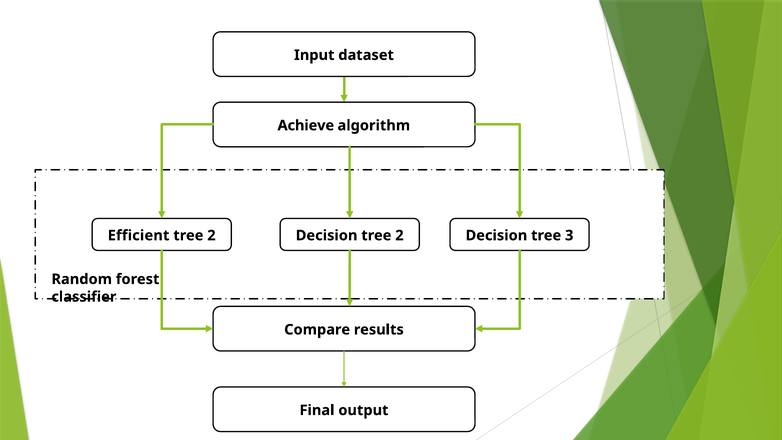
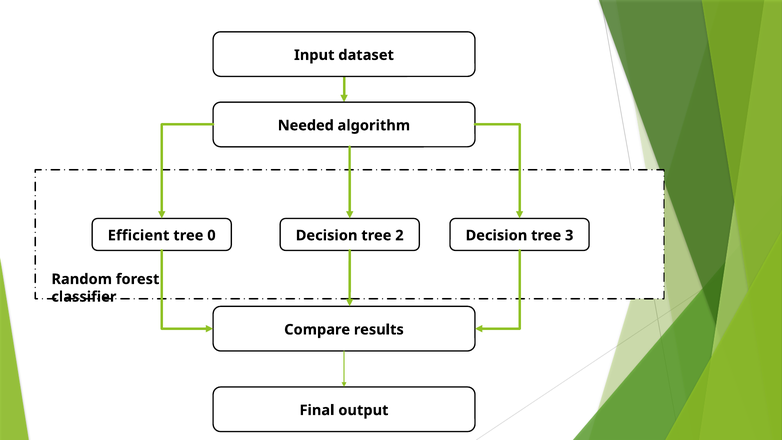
Achieve: Achieve -> Needed
2 at (211, 235): 2 -> 0
